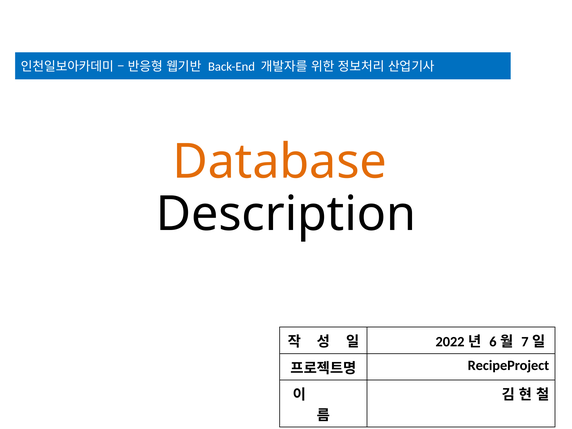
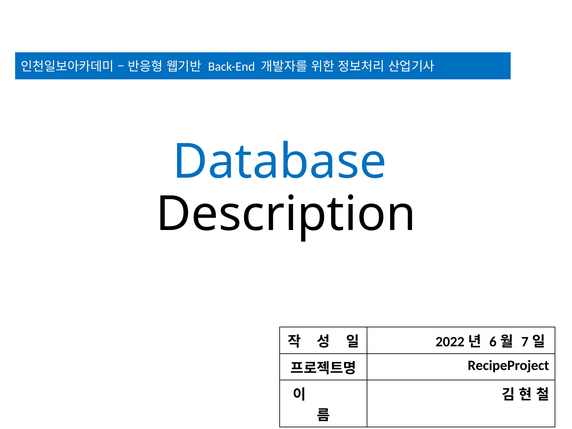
Database colour: orange -> blue
